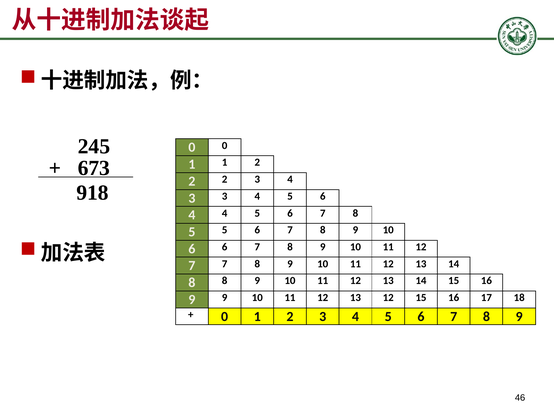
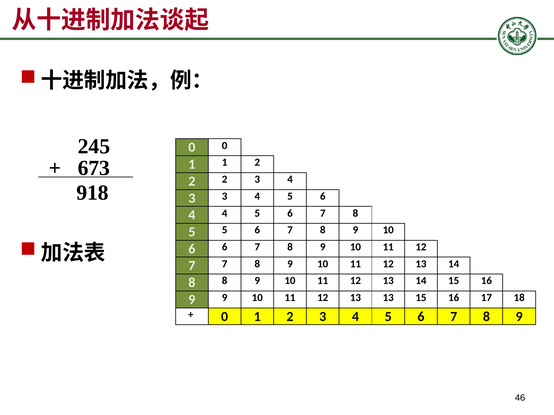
13 12: 12 -> 13
